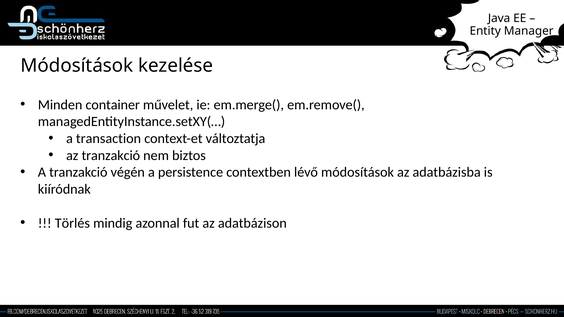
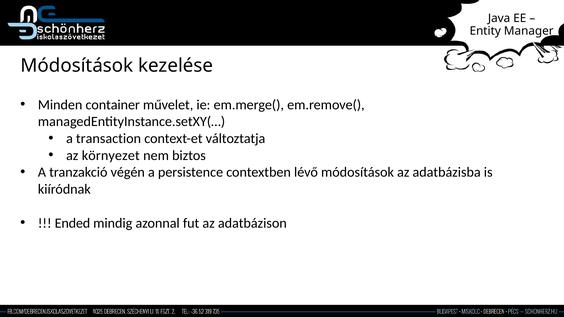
az tranzakció: tranzakció -> környezet
Törlés: Törlés -> Ended
